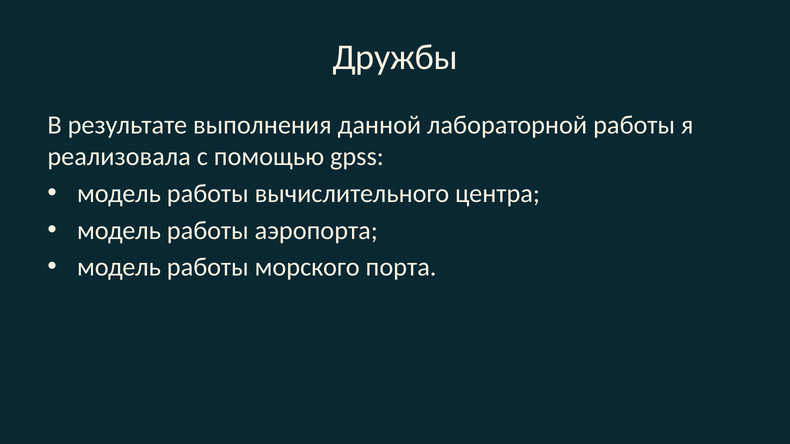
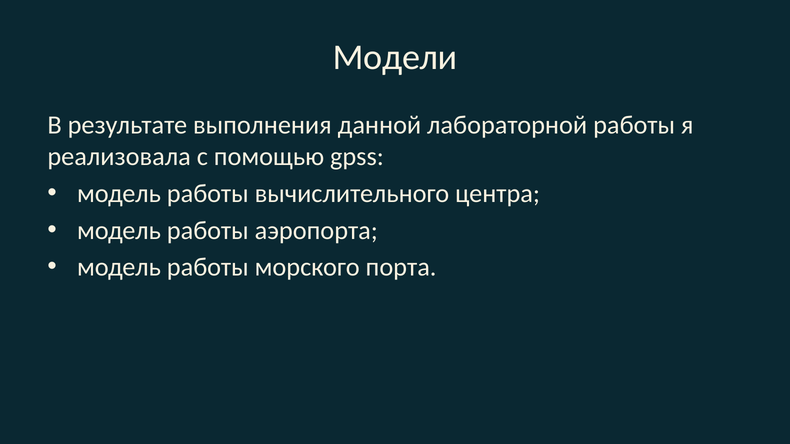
Дружбы: Дружбы -> Модели
